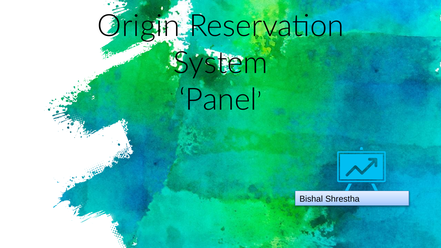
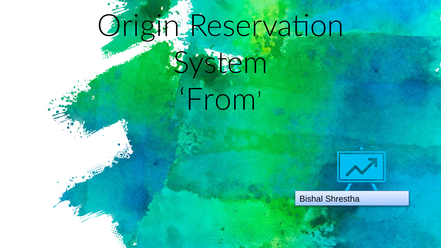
Panel: Panel -> From
